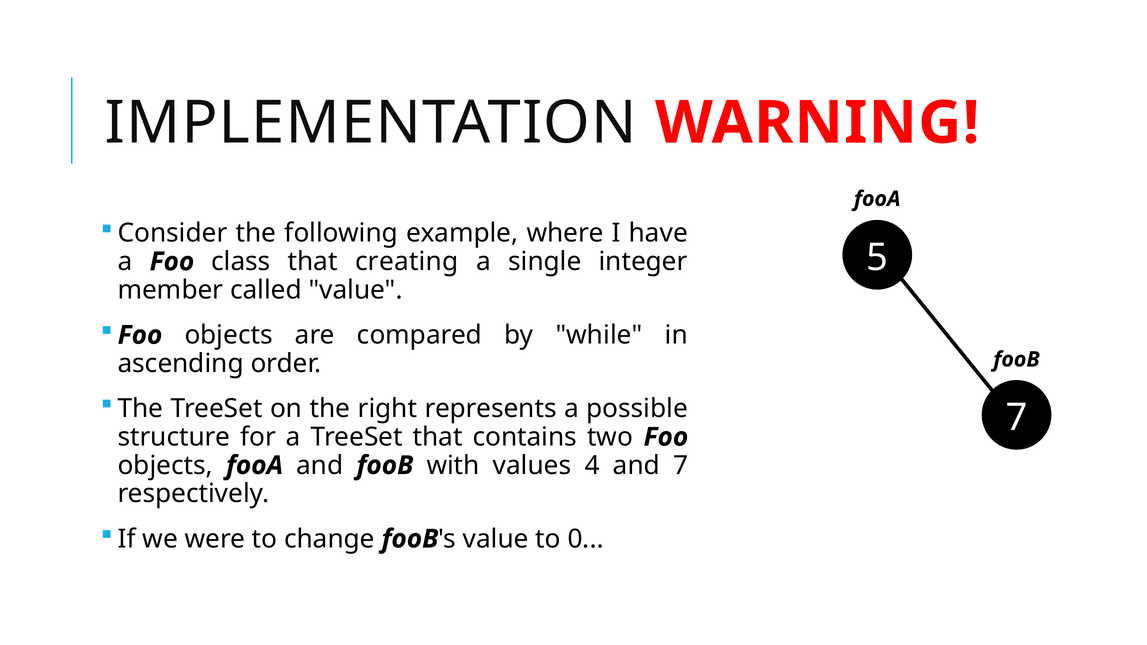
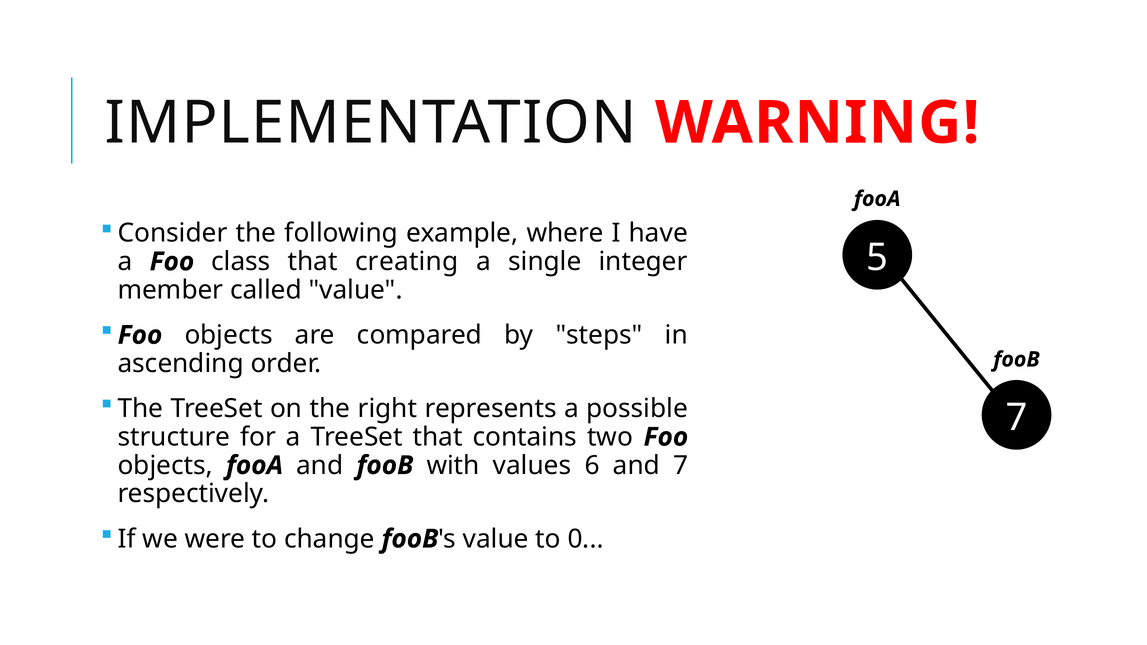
while: while -> steps
4: 4 -> 6
